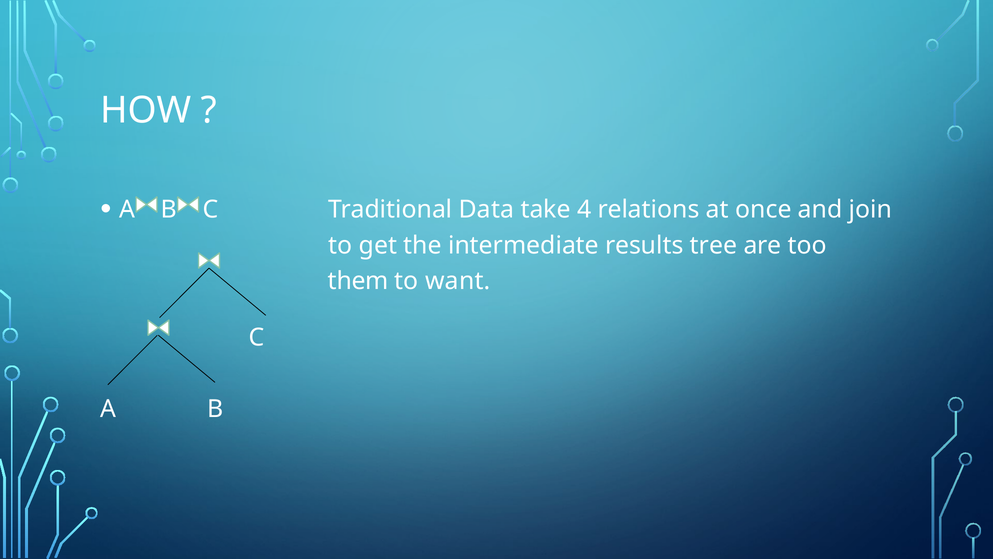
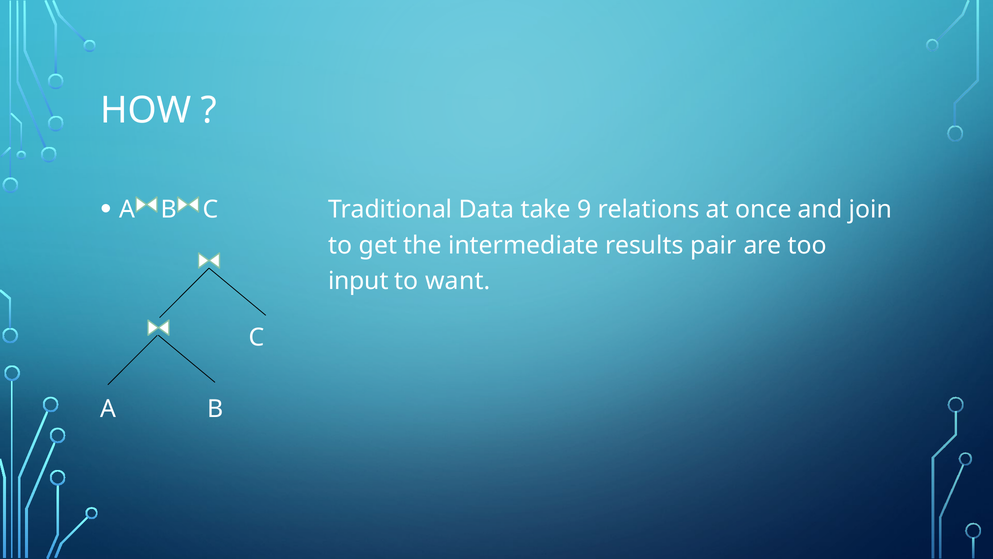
4: 4 -> 9
tree: tree -> pair
them: them -> input
